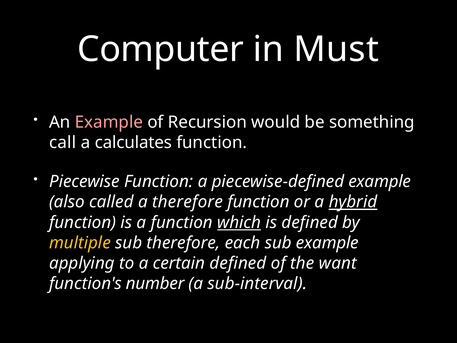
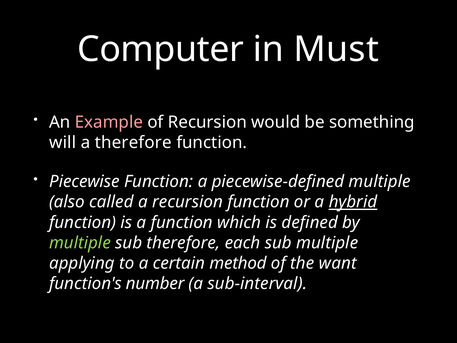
call: call -> will
a calculates: calculates -> therefore
piecewise-defined example: example -> multiple
a therefore: therefore -> recursion
which underline: present -> none
multiple at (80, 243) colour: yellow -> light green
sub example: example -> multiple
certain defined: defined -> method
